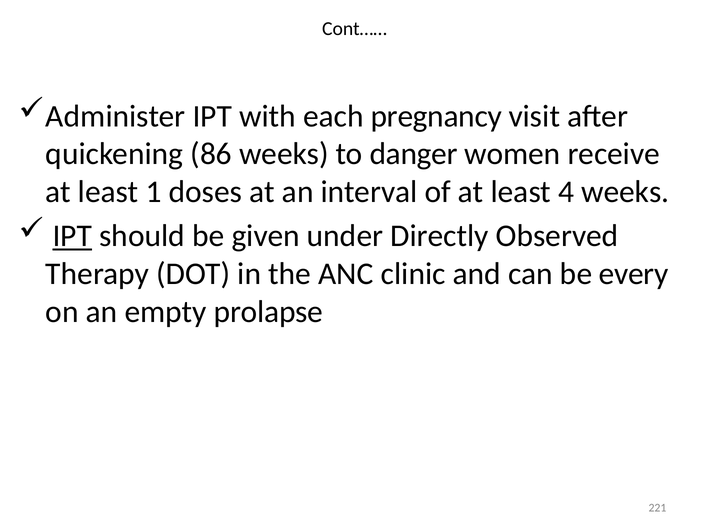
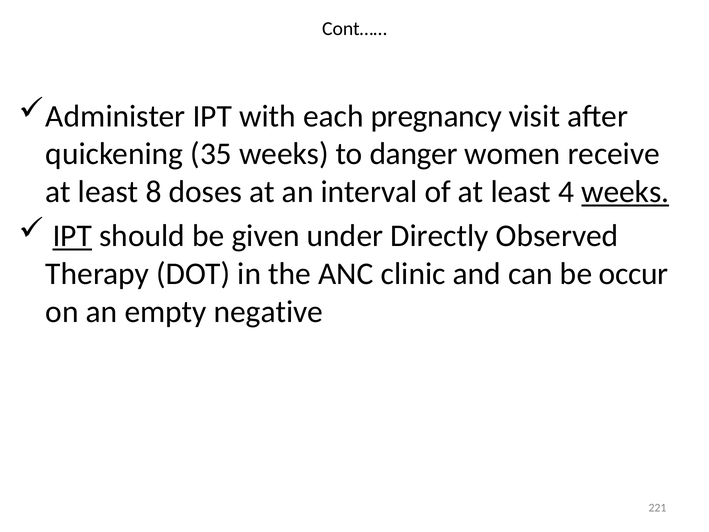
86: 86 -> 35
1: 1 -> 8
weeks at (625, 192) underline: none -> present
every: every -> occur
prolapse: prolapse -> negative
